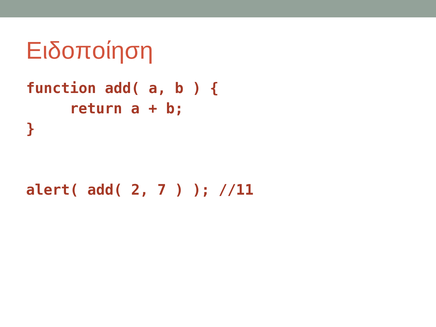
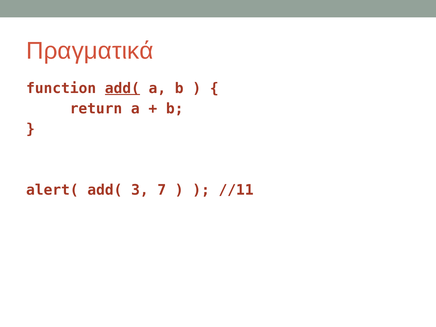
Ειδοποίηση: Ειδοποίηση -> Πραγματικά
add( at (122, 88) underline: none -> present
2: 2 -> 3
